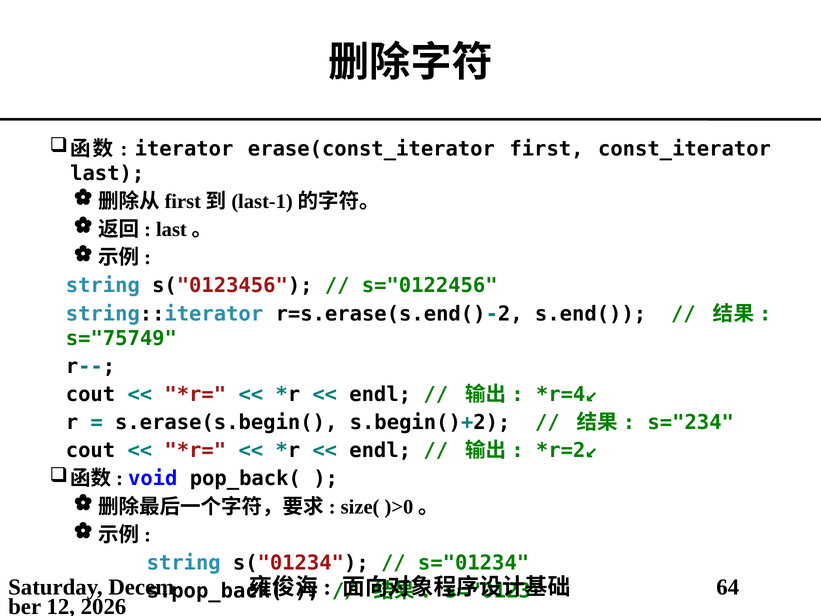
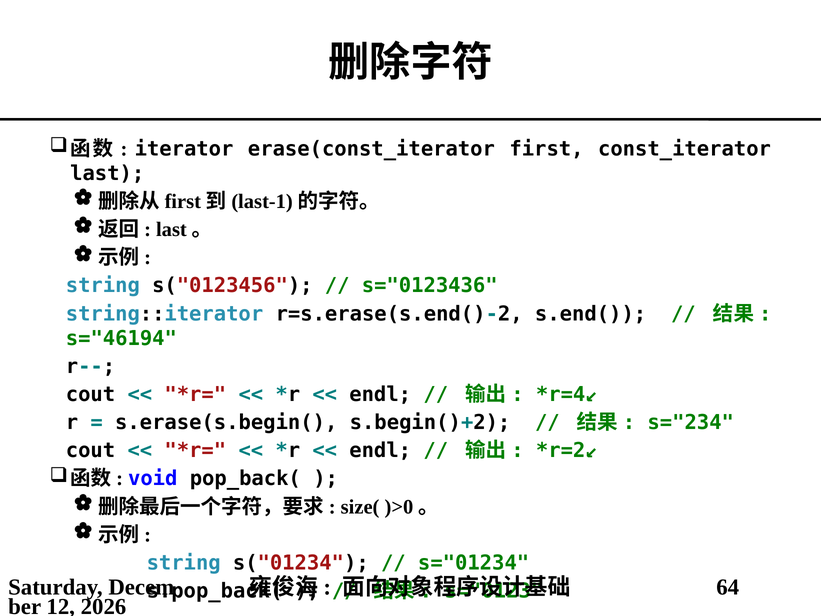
s="0122456: s="0122456 -> s="0123436
s="75749: s="75749 -> s="46194
